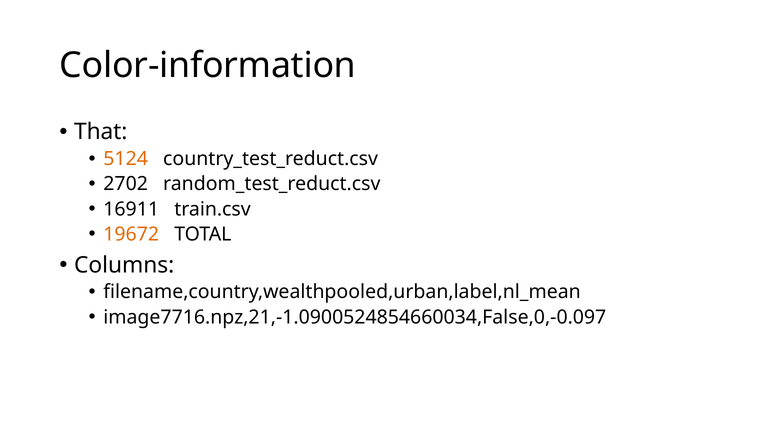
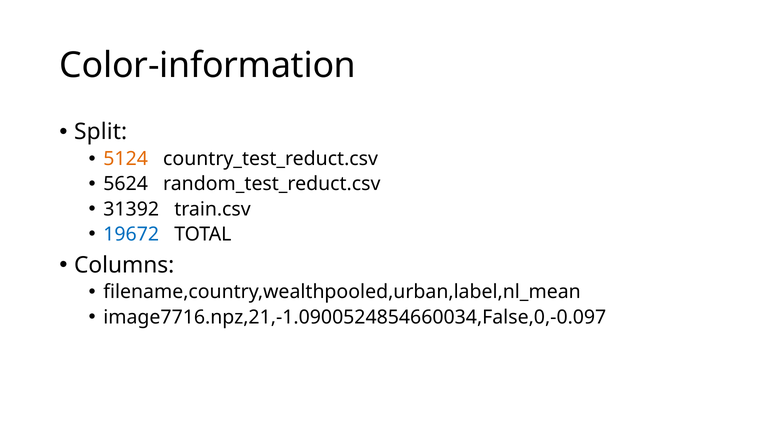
That: That -> Split
2702: 2702 -> 5624
16911: 16911 -> 31392
19672 colour: orange -> blue
